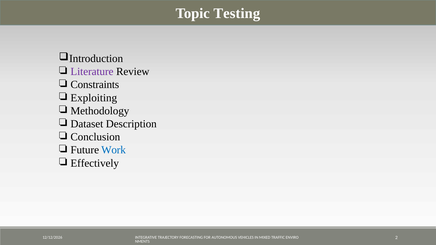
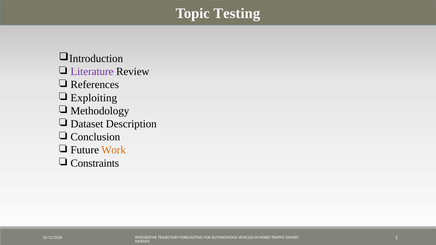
Constraints: Constraints -> References
Work colour: blue -> orange
Effectively: Effectively -> Constraints
